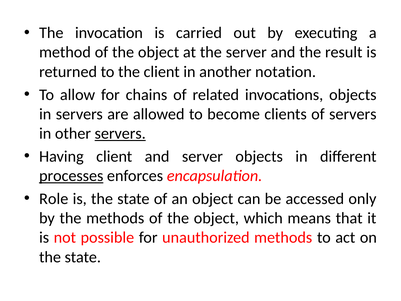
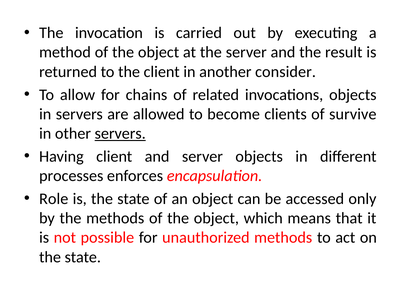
notation: notation -> consider
of servers: servers -> survive
processes underline: present -> none
